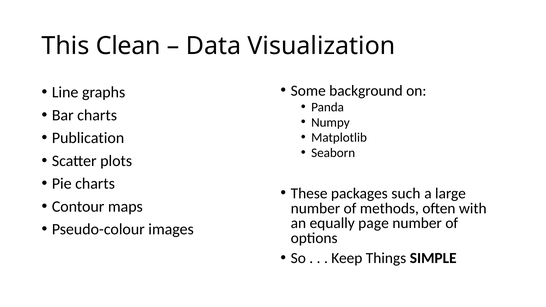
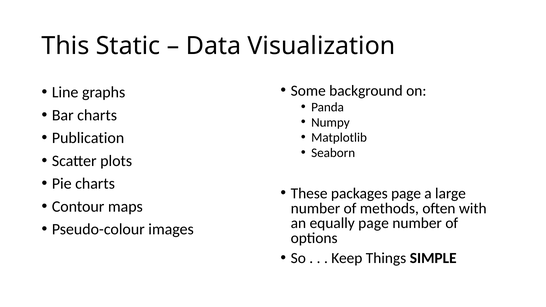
Clean: Clean -> Static
packages such: such -> page
